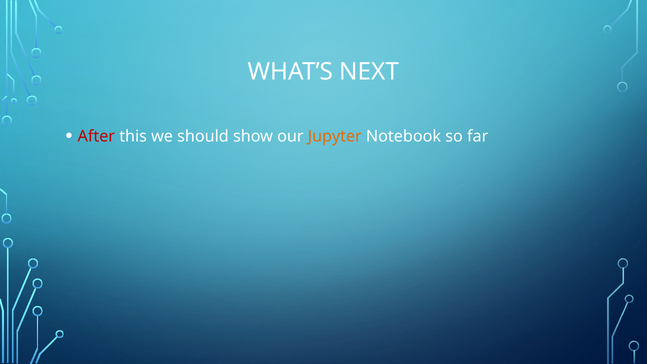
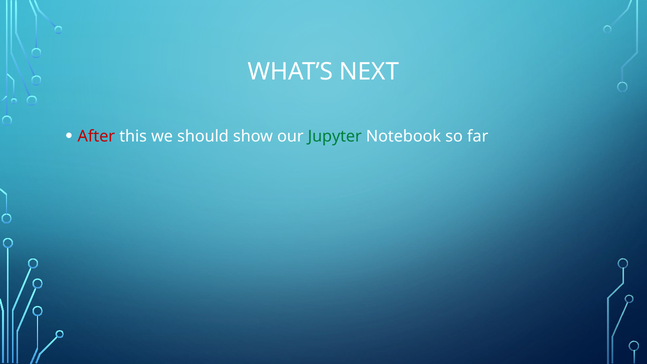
Jupyter colour: orange -> green
